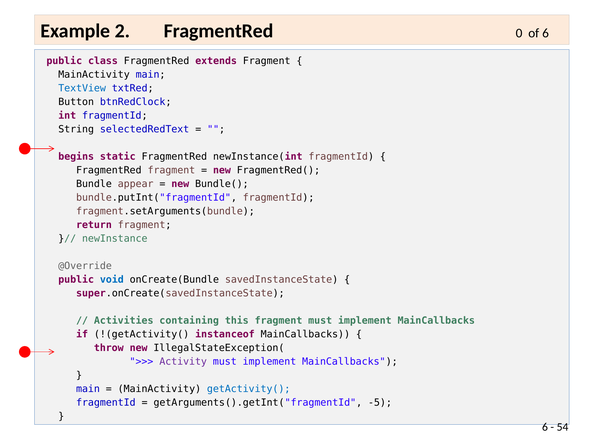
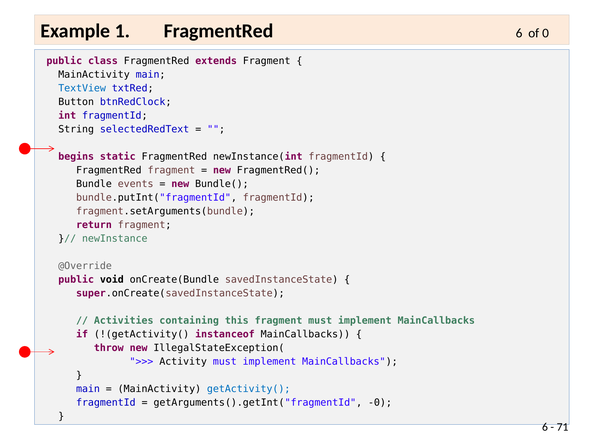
2: 2 -> 1
FragmentRed 0: 0 -> 6
of 6: 6 -> 0
appear: appear -> events
void colour: blue -> black
Activity colour: purple -> black
-5: -5 -> -0
54: 54 -> 71
